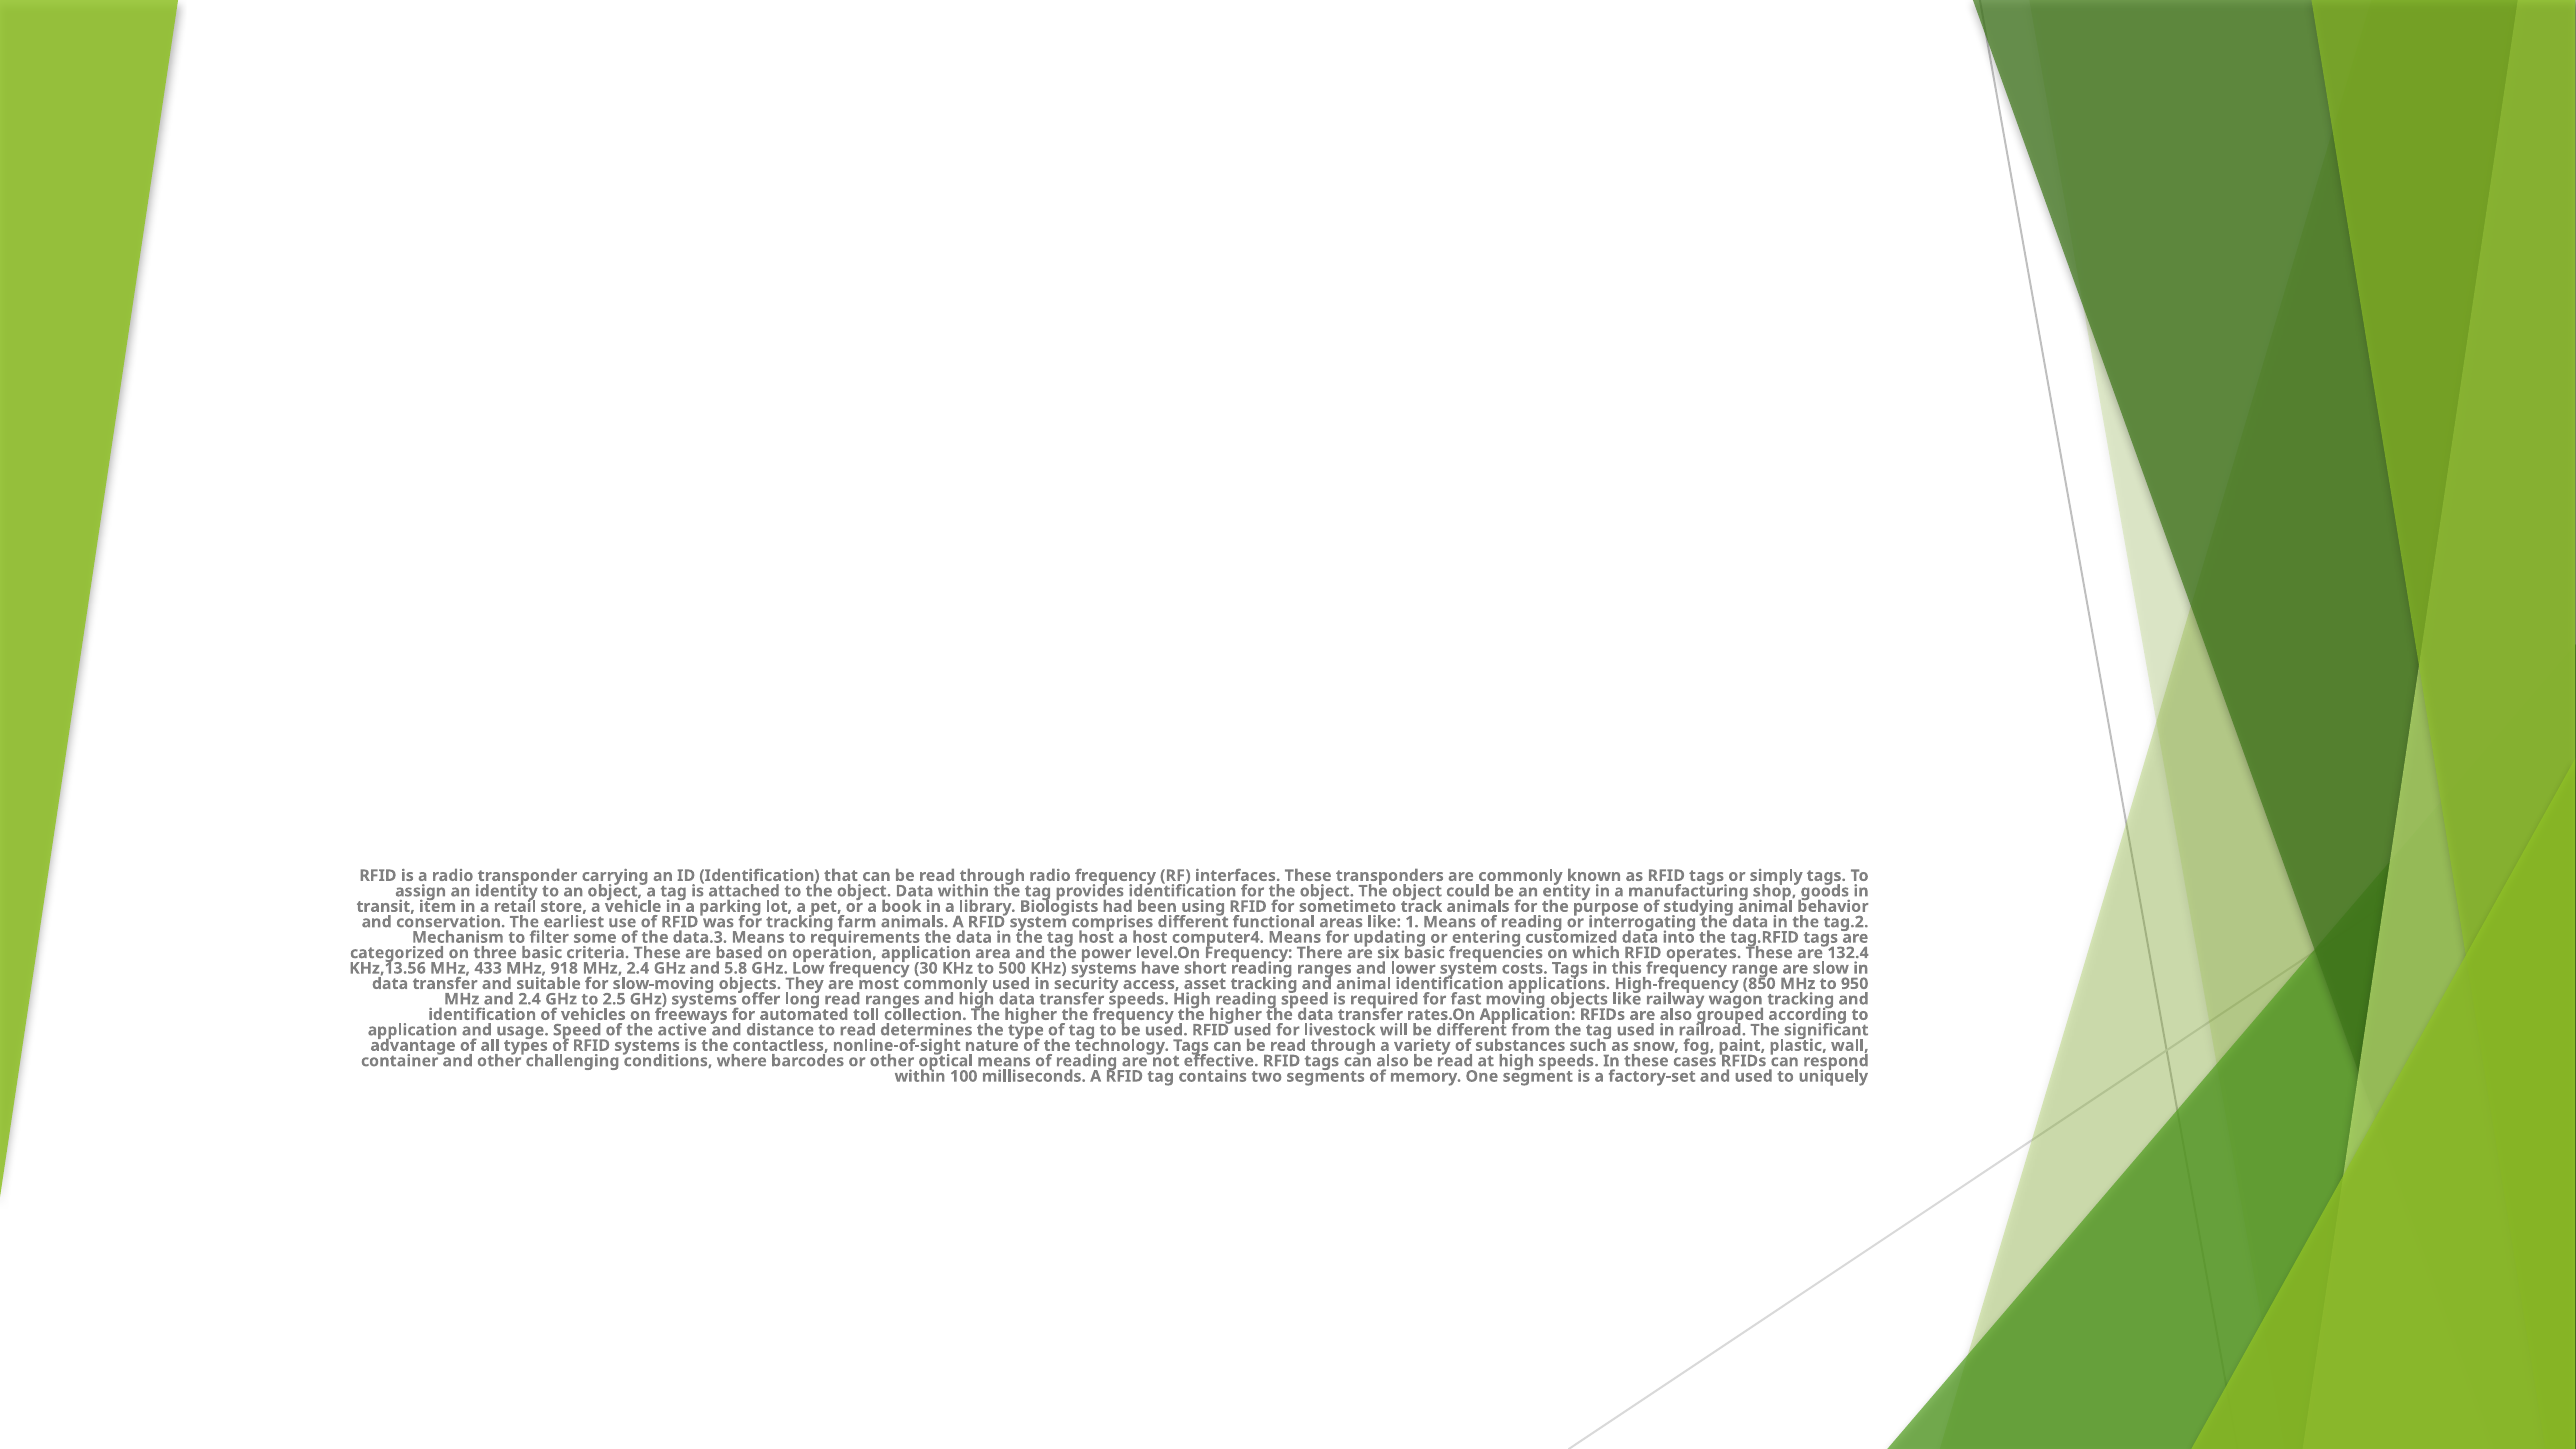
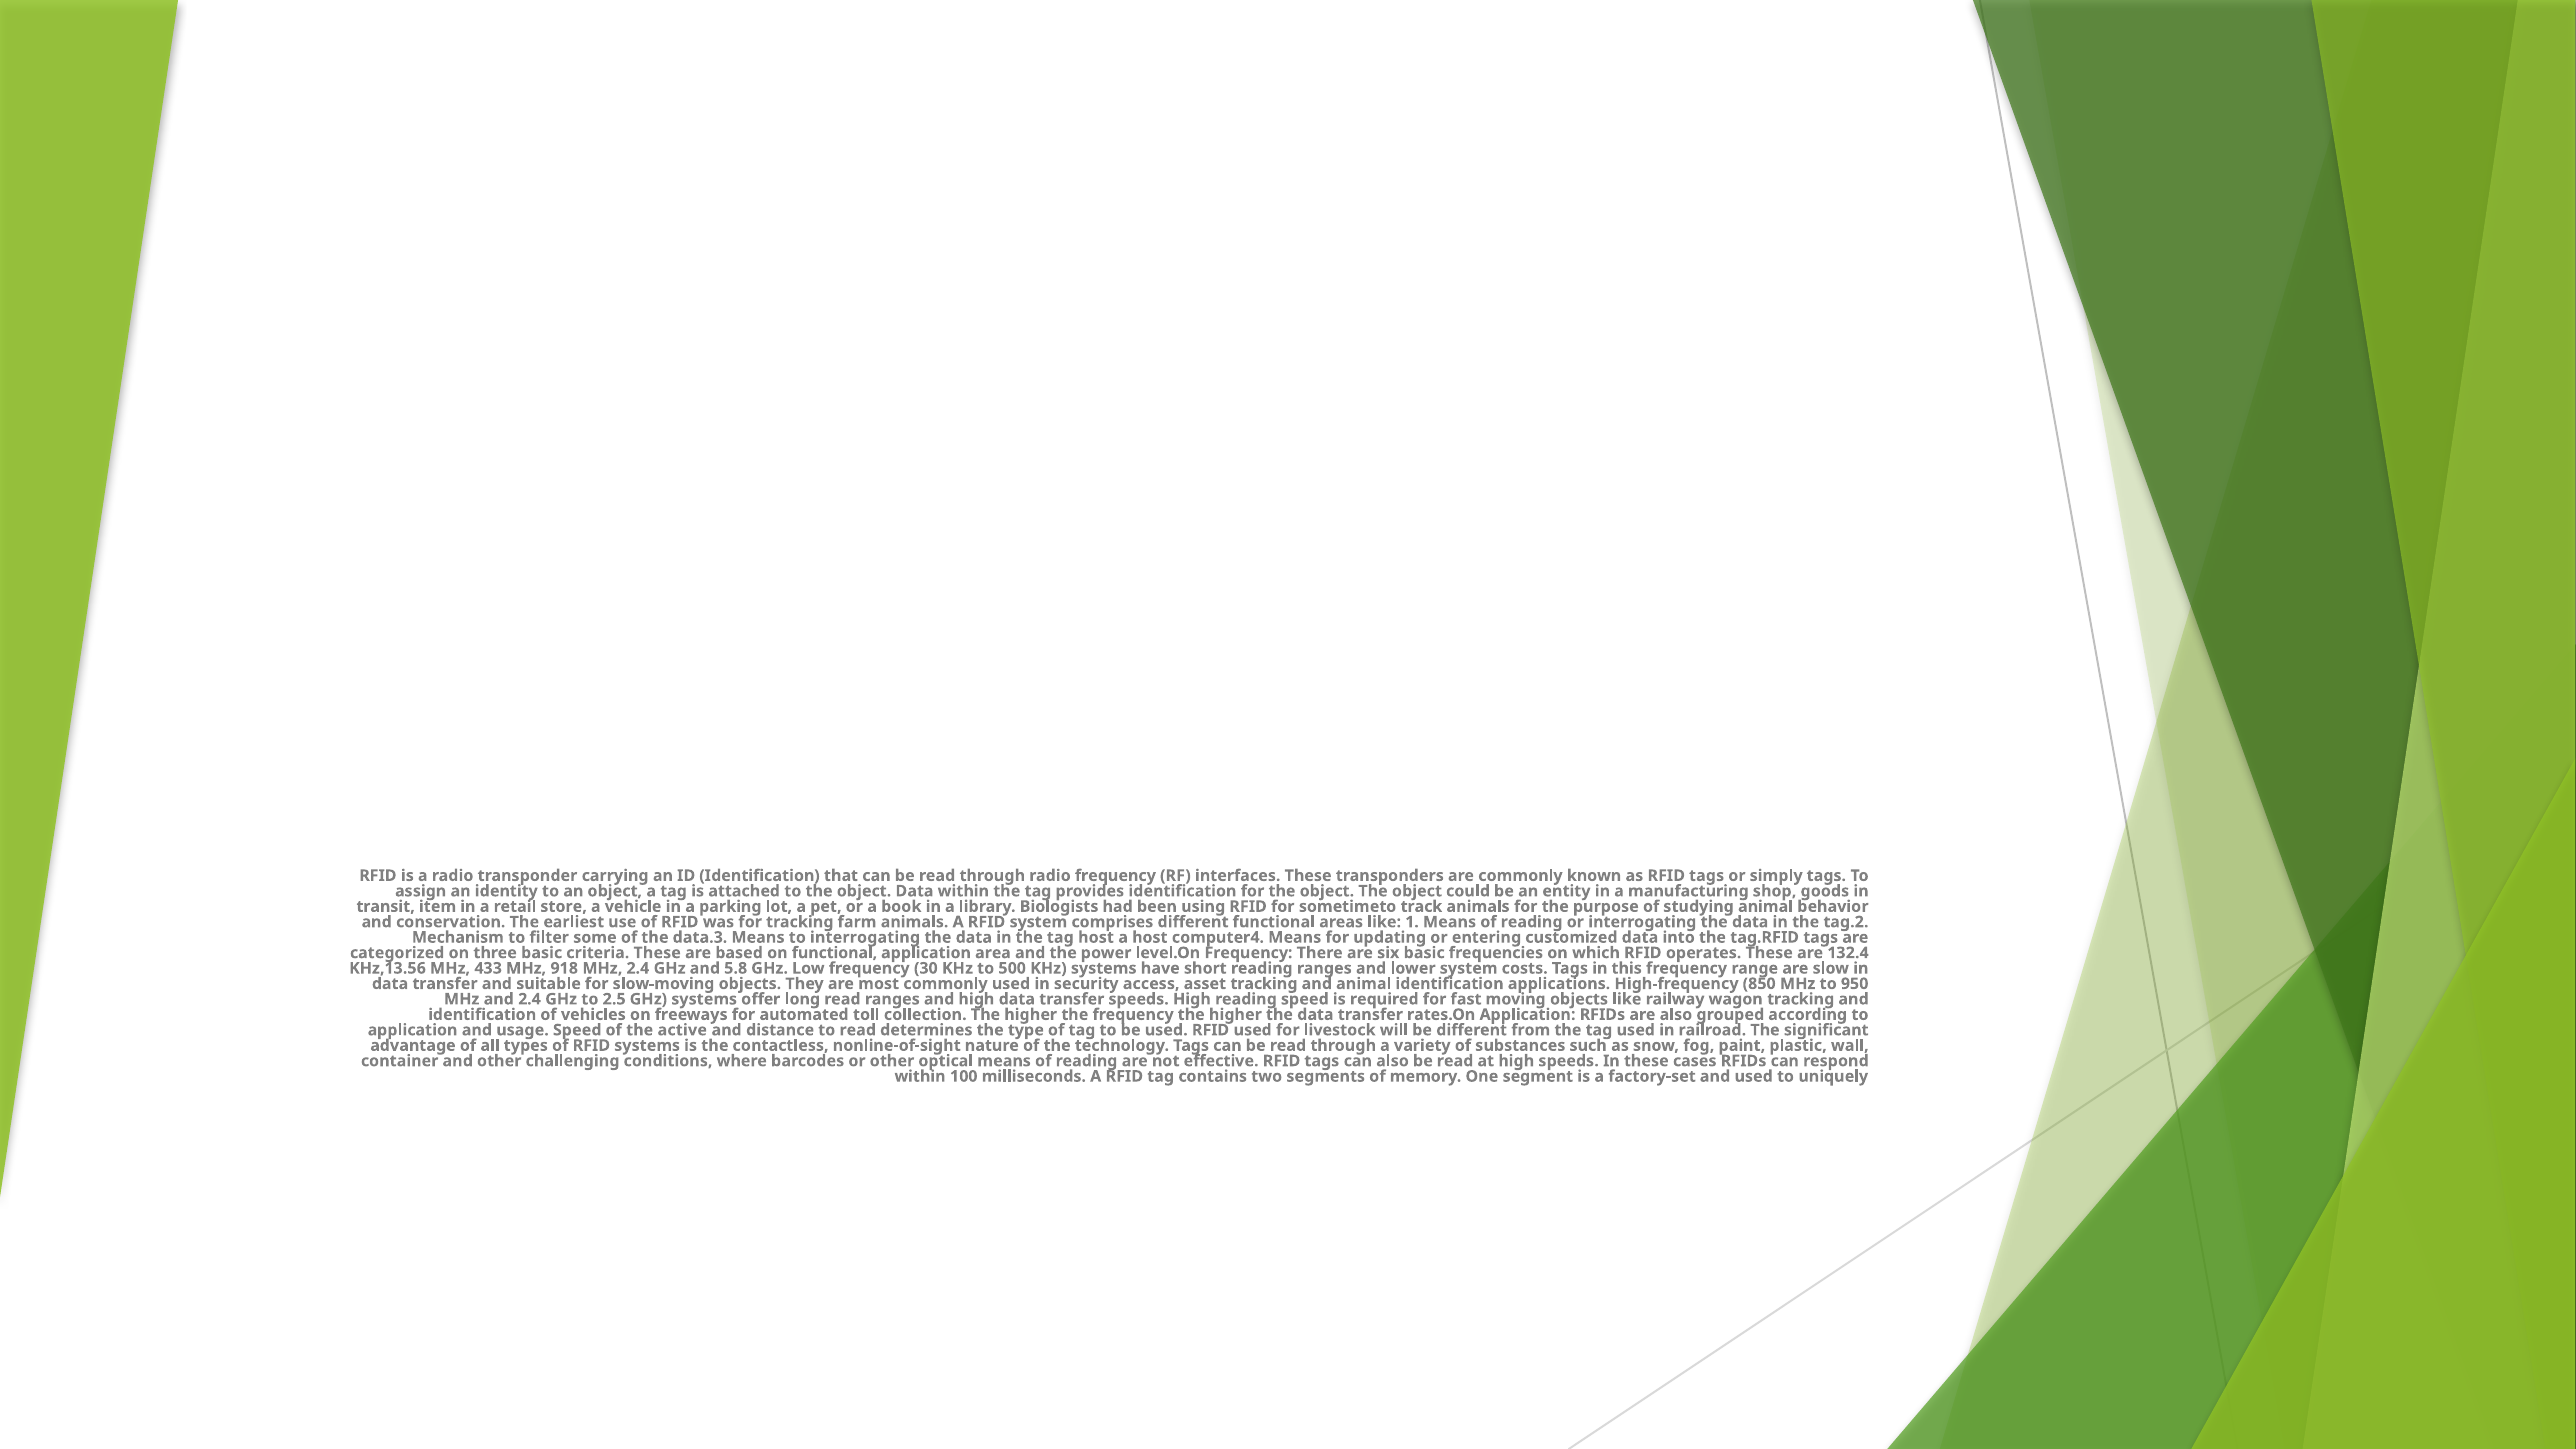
to requirements: requirements -> interrogating
on operation: operation -> functional
